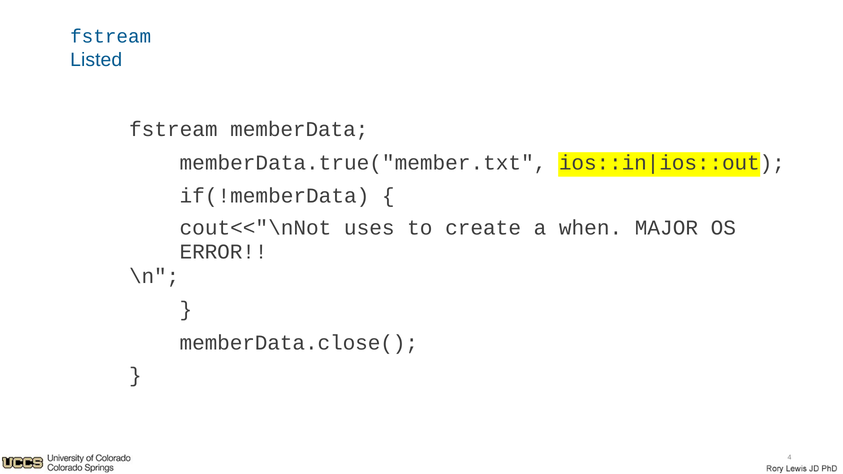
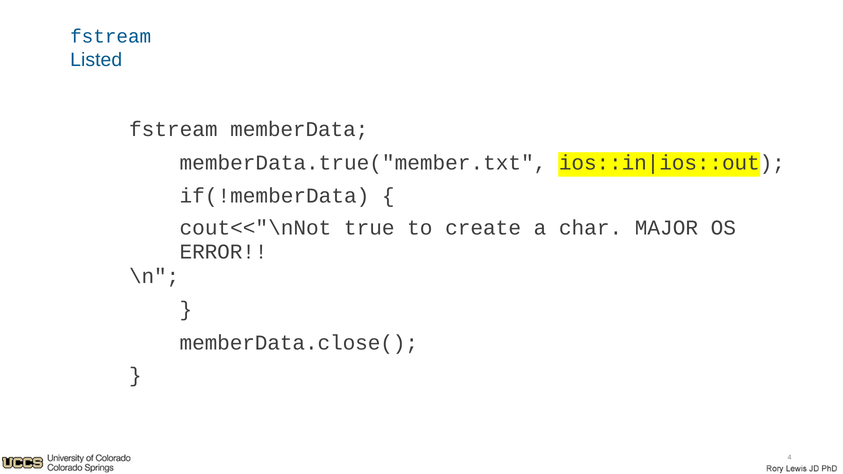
uses: uses -> true
when: when -> char
